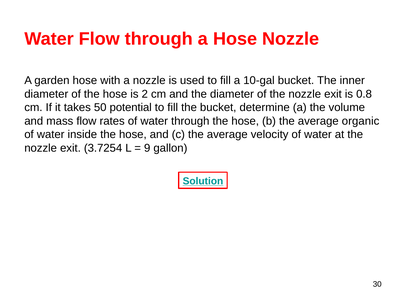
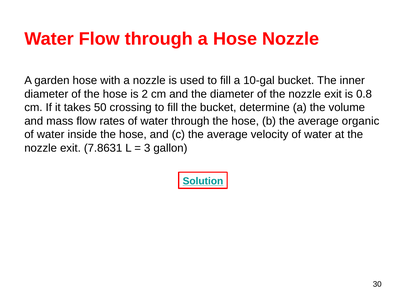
potential: potential -> crossing
3.7254: 3.7254 -> 7.8631
9: 9 -> 3
